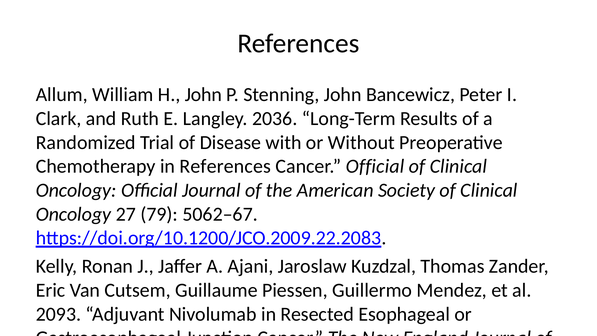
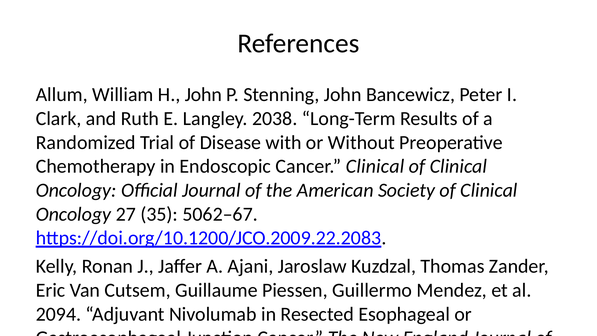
2036: 2036 -> 2038
in References: References -> Endoscopic
Cancer Official: Official -> Clinical
79: 79 -> 35
2093: 2093 -> 2094
